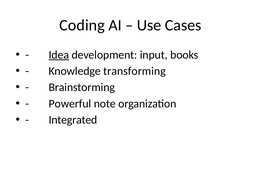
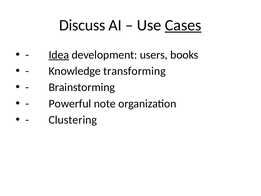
Coding: Coding -> Discuss
Cases underline: none -> present
input: input -> users
Integrated: Integrated -> Clustering
